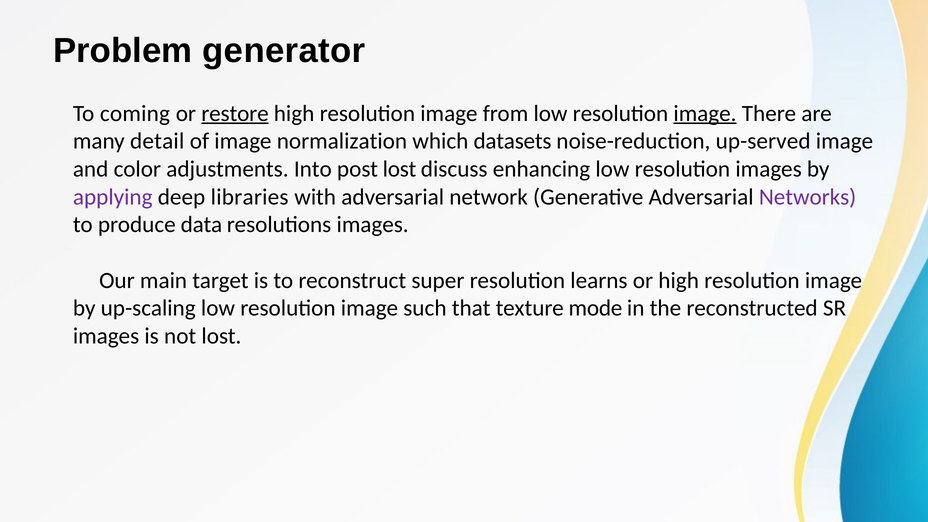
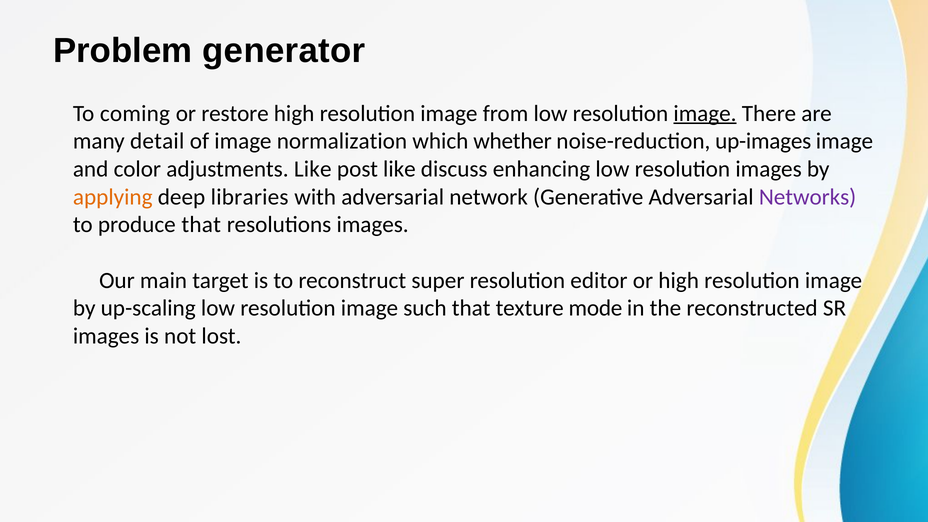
restore underline: present -> none
datasets: datasets -> whether
up-served: up-served -> up-images
adjustments Into: Into -> Like
post lost: lost -> like
applying colour: purple -> orange
produce data: data -> that
learns: learns -> editor
